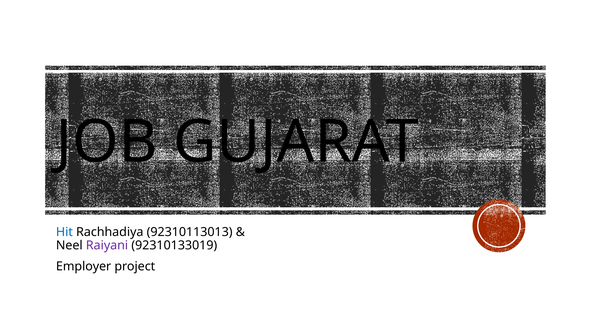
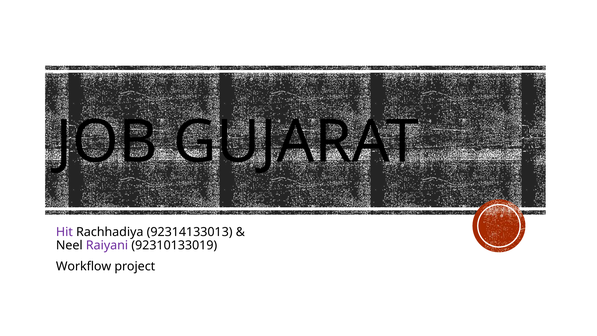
Hit colour: blue -> purple
92310113013: 92310113013 -> 92314133013
Employer: Employer -> Workflow
